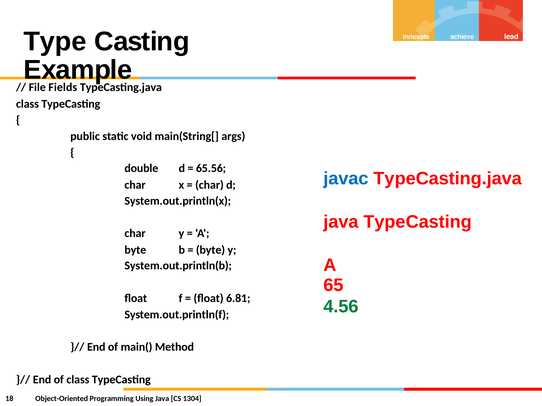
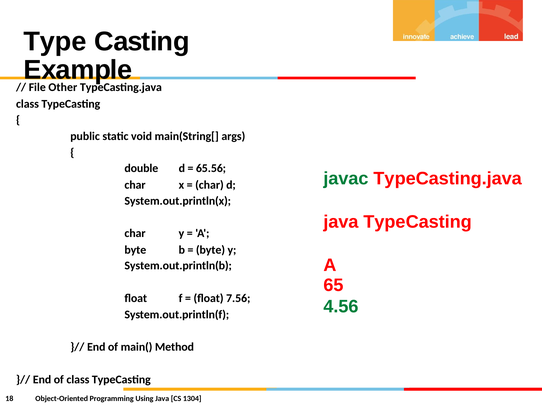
Fields: Fields -> Other
javac colour: blue -> green
6.81: 6.81 -> 7.56
